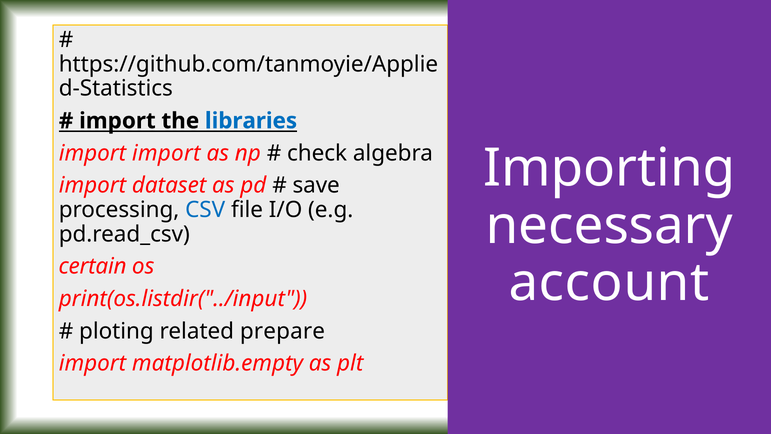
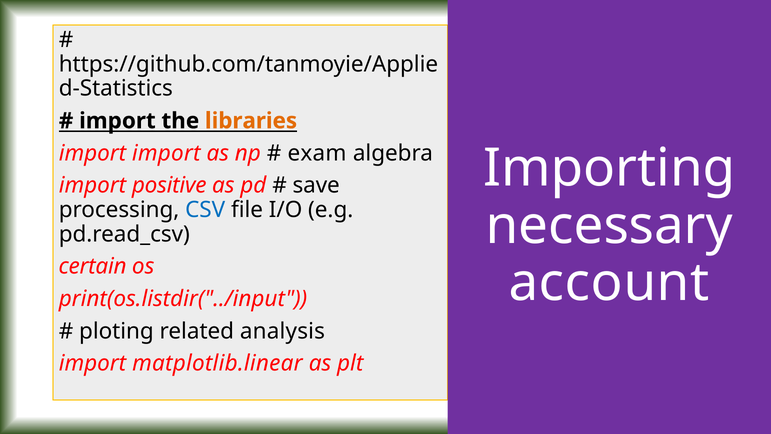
libraries colour: blue -> orange
check: check -> exam
dataset: dataset -> positive
prepare: prepare -> analysis
matplotlib.empty: matplotlib.empty -> matplotlib.linear
